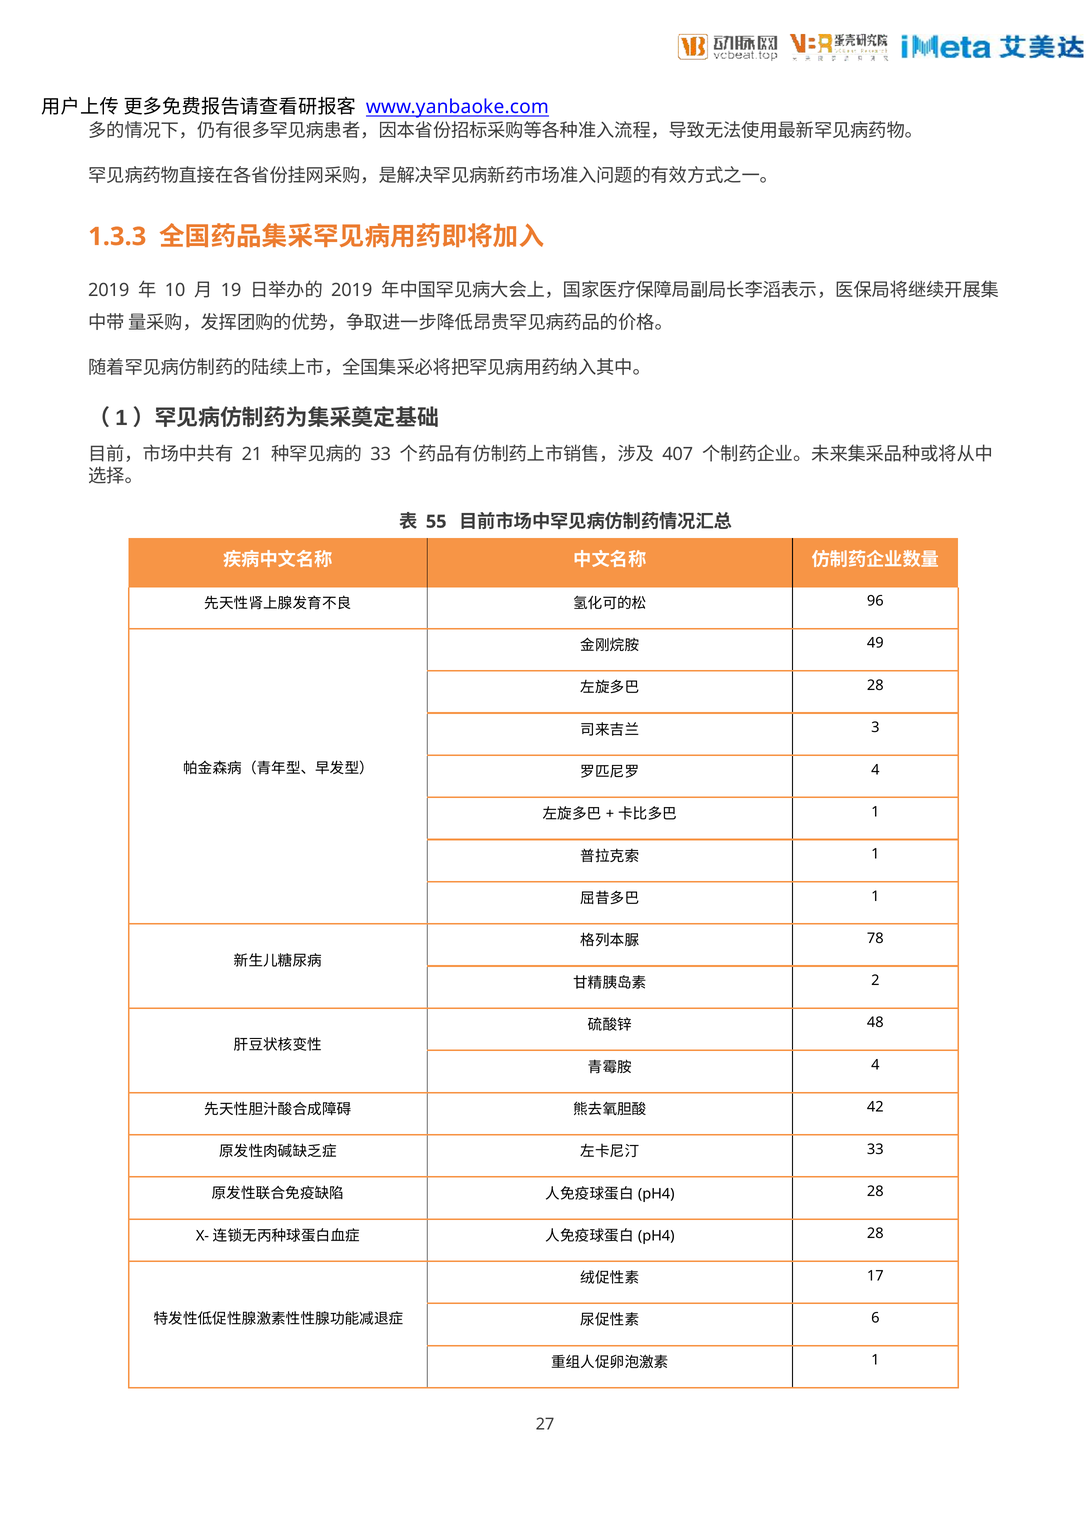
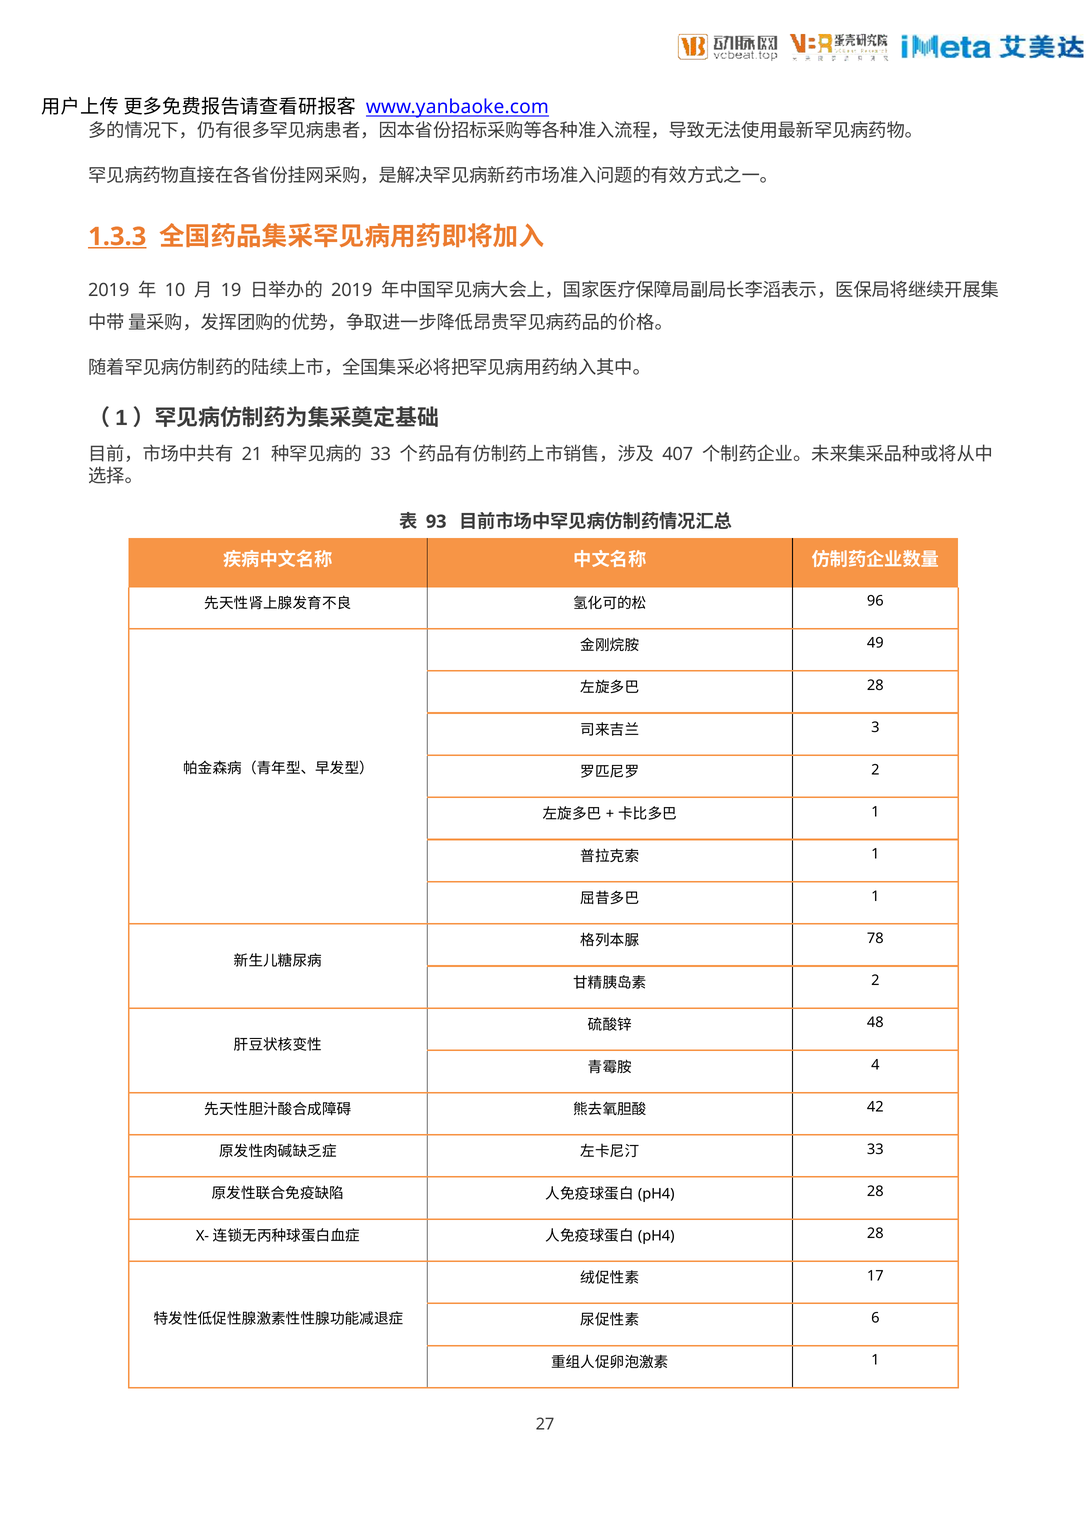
1.3.3 underline: none -> present
55: 55 -> 93
4 at (875, 770): 4 -> 2
